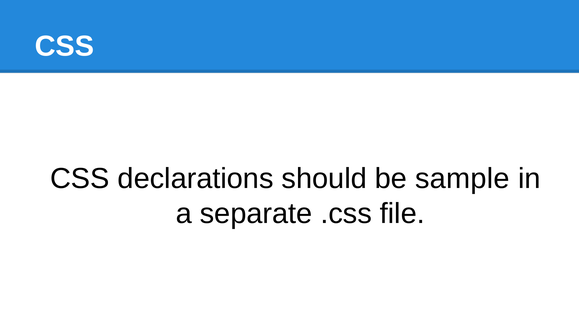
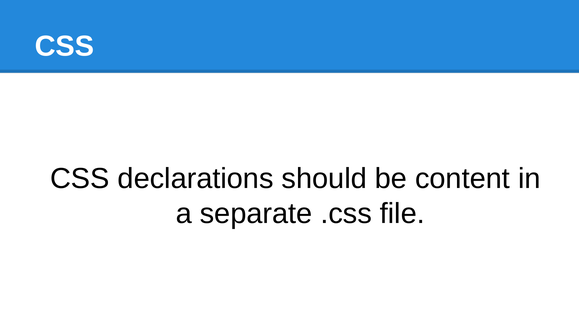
sample: sample -> content
